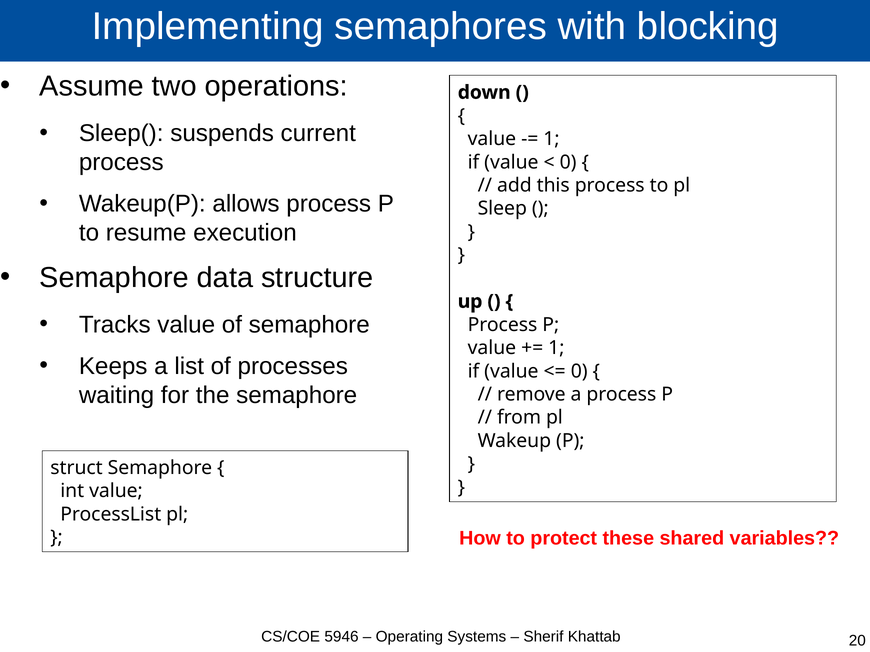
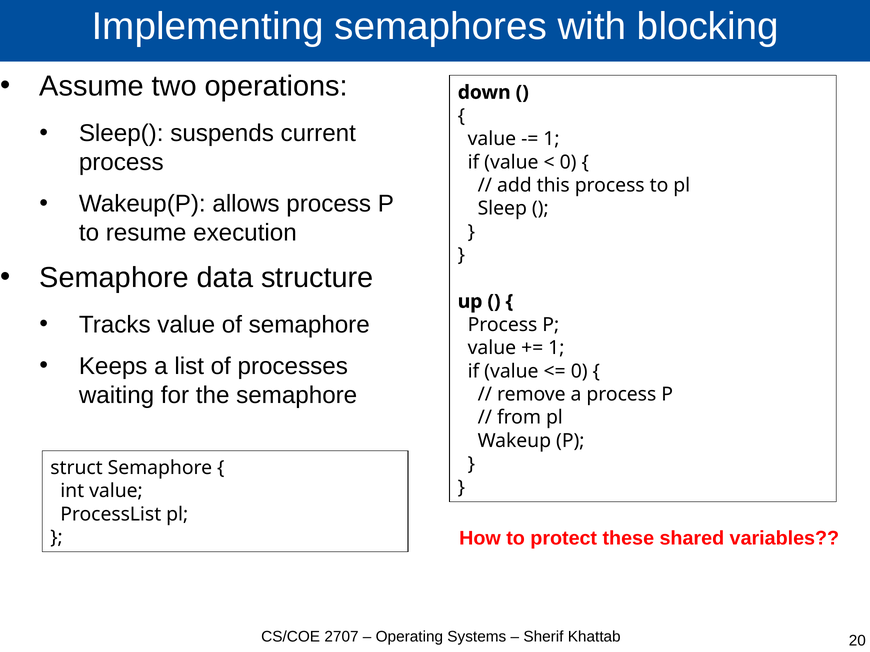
5946: 5946 -> 2707
